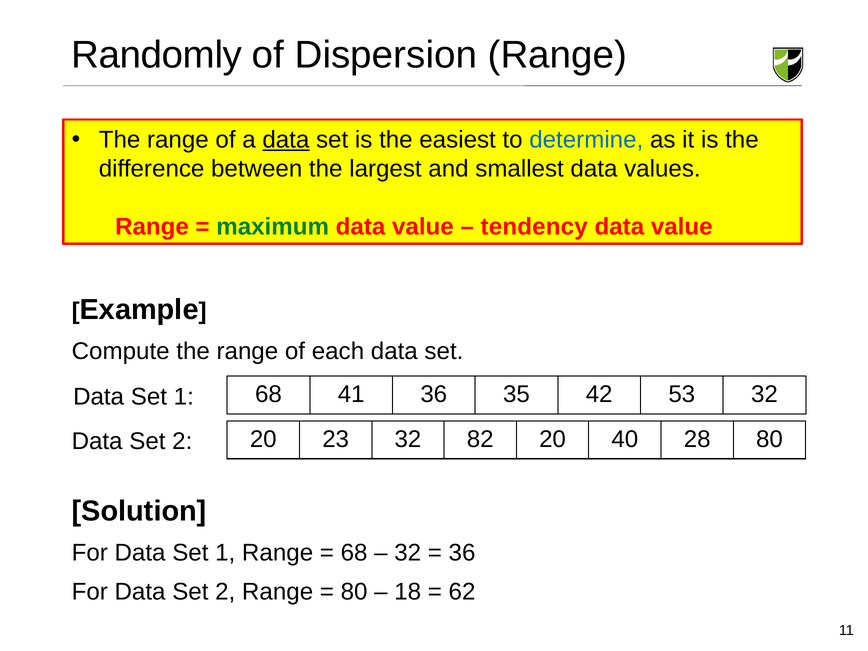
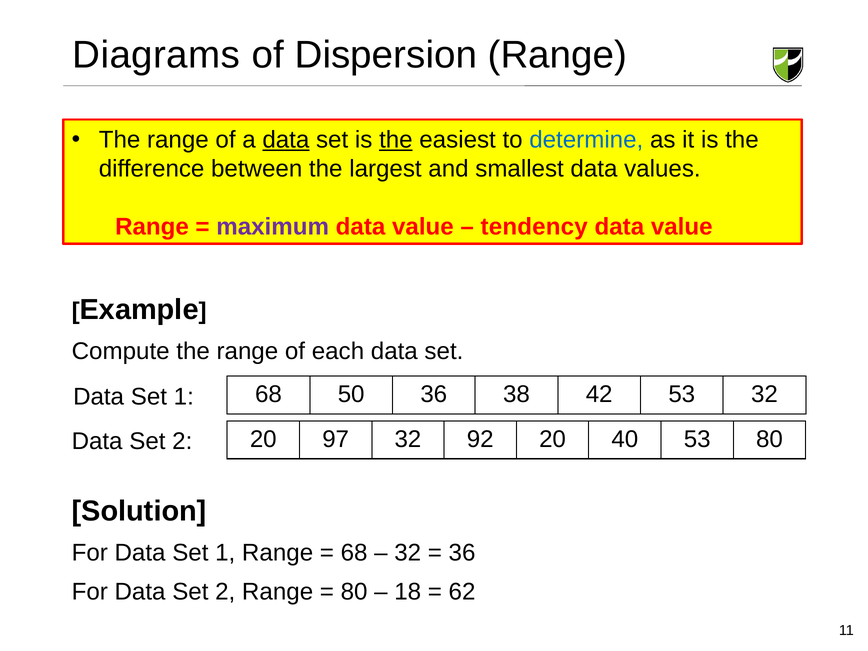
Randomly: Randomly -> Diagrams
the at (396, 140) underline: none -> present
maximum colour: green -> purple
41: 41 -> 50
35: 35 -> 38
23: 23 -> 97
82: 82 -> 92
40 28: 28 -> 53
